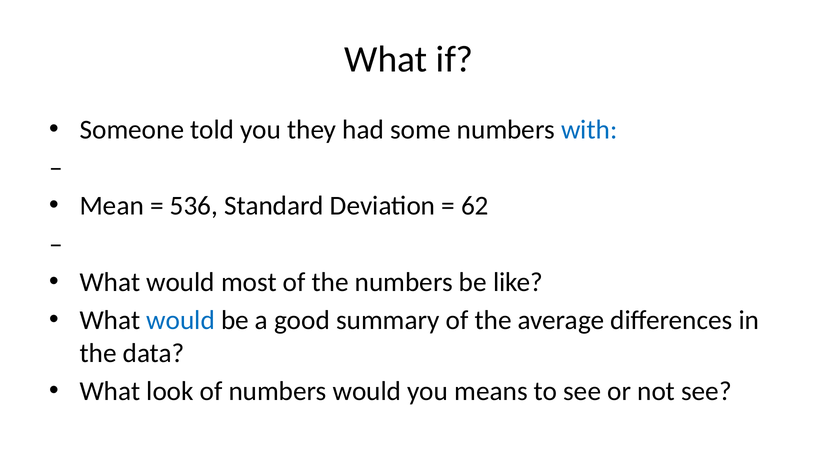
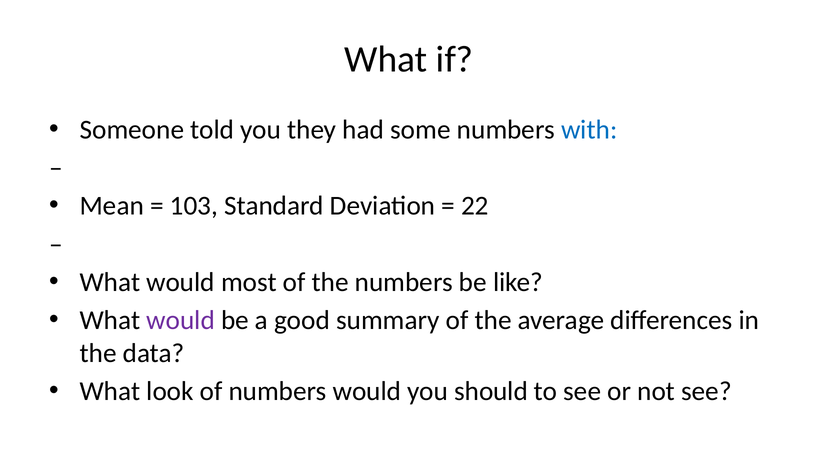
536: 536 -> 103
62: 62 -> 22
would at (181, 321) colour: blue -> purple
means: means -> should
